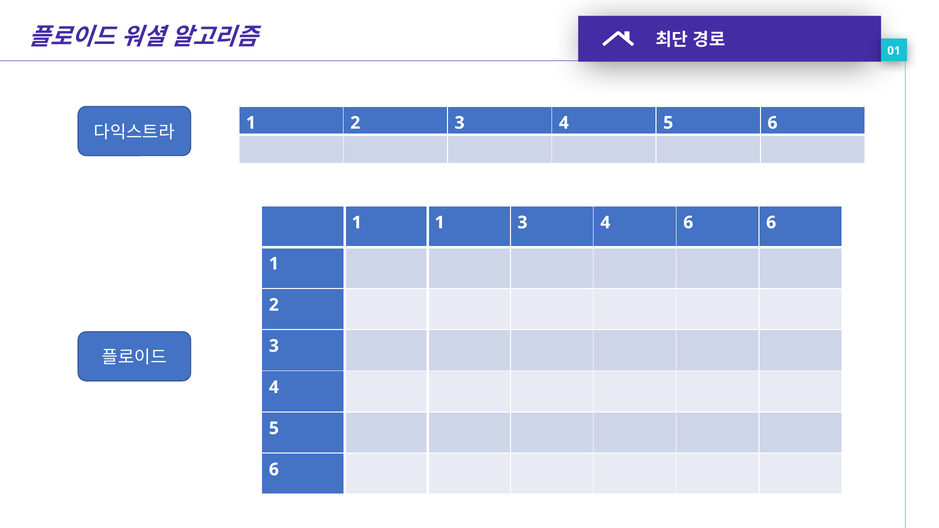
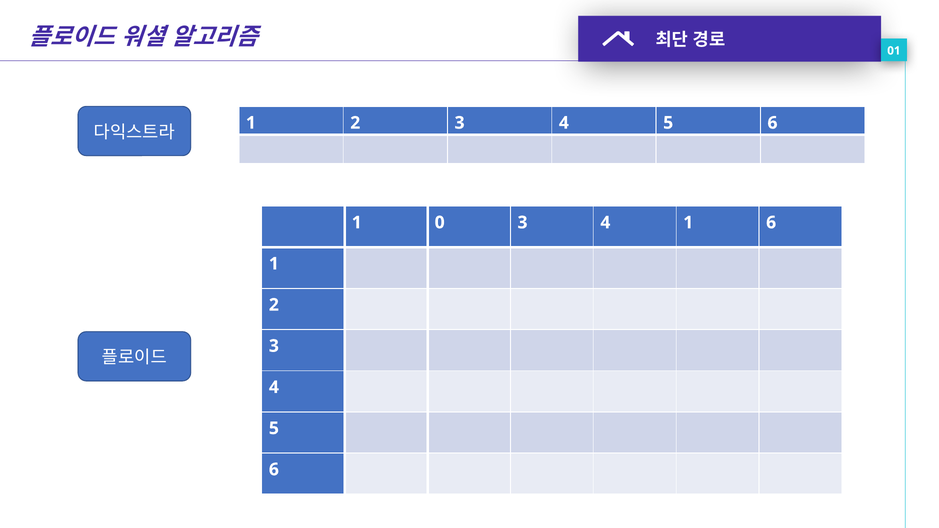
1 1: 1 -> 0
4 6: 6 -> 1
